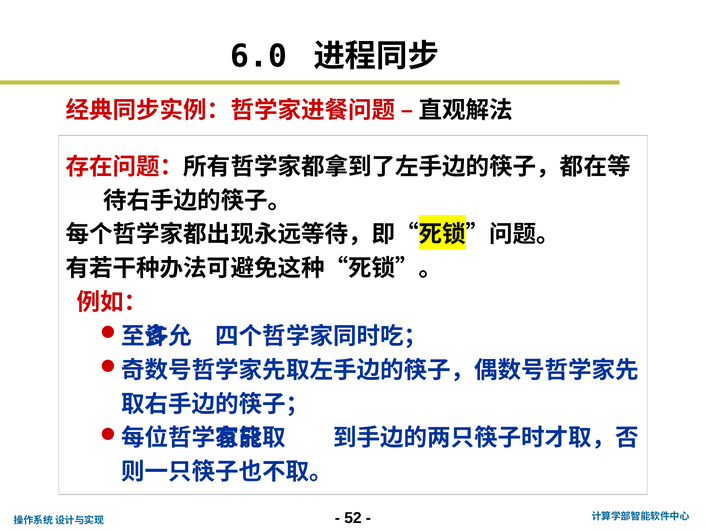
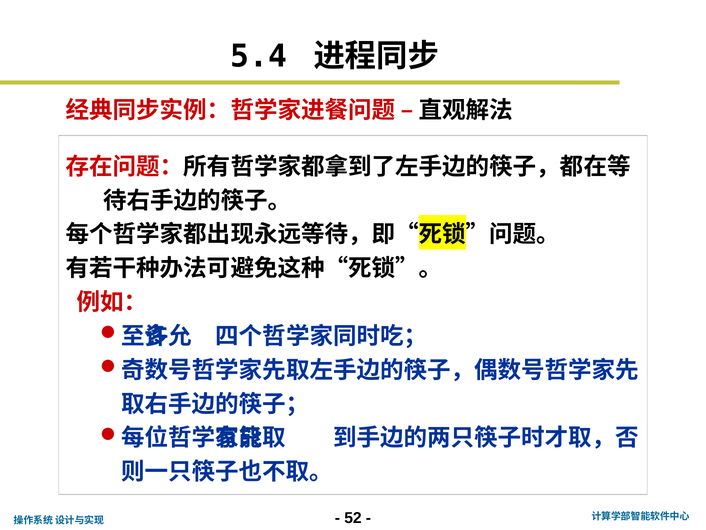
6.0: 6.0 -> 5.4
